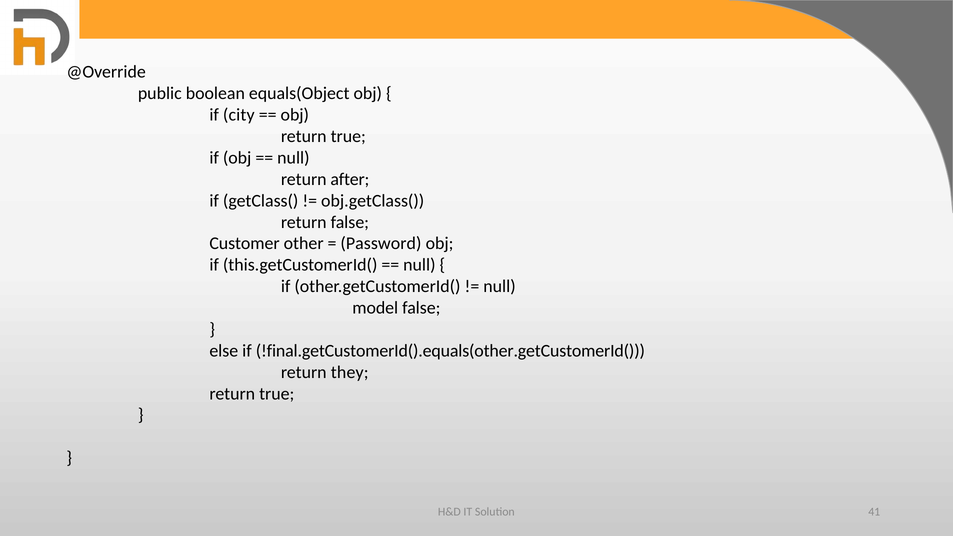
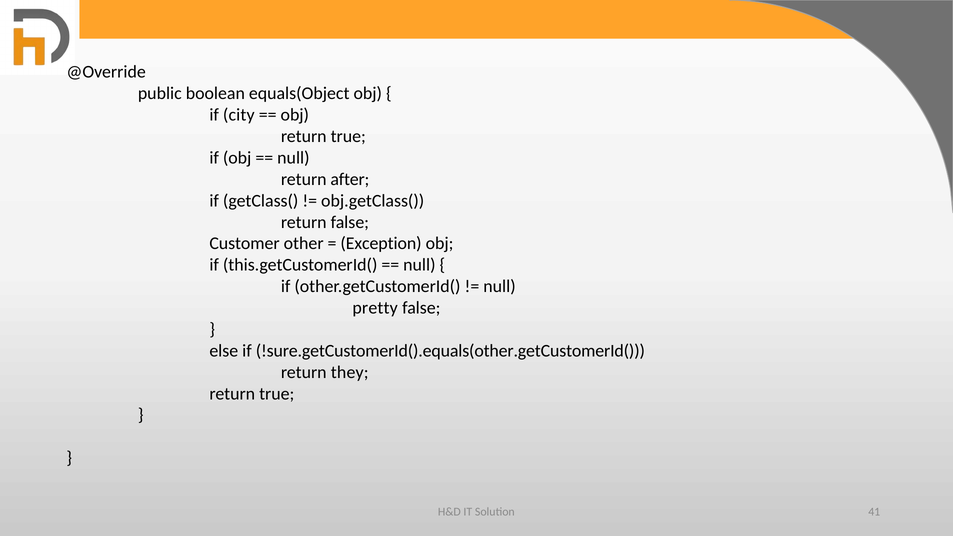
Password: Password -> Exception
model: model -> pretty
!final.getCustomerId().equals(other.getCustomerId(: !final.getCustomerId().equals(other.getCustomerId( -> !sure.getCustomerId().equals(other.getCustomerId(
